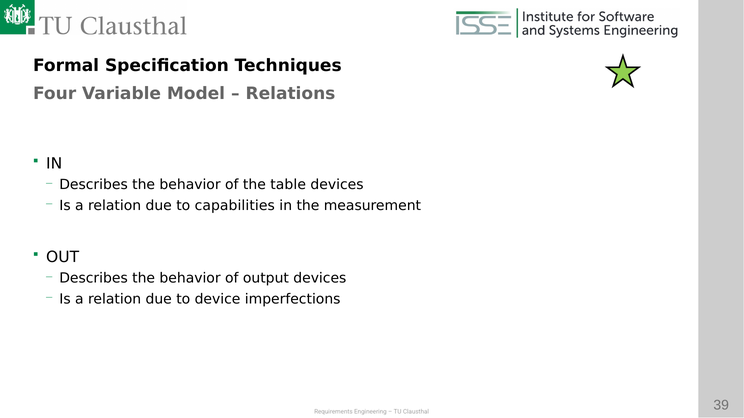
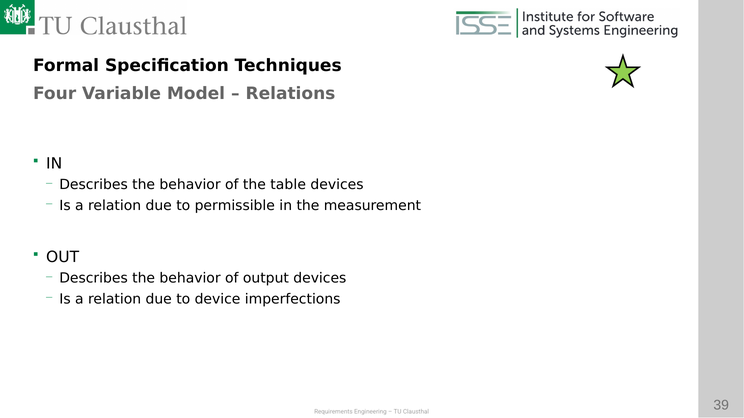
capabilities: capabilities -> permissible
